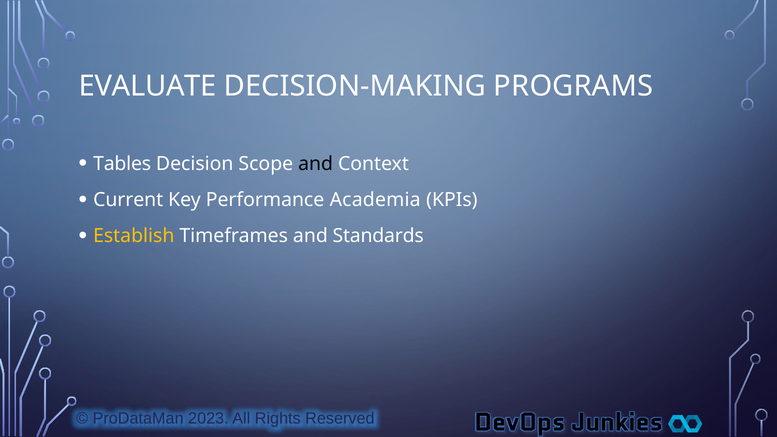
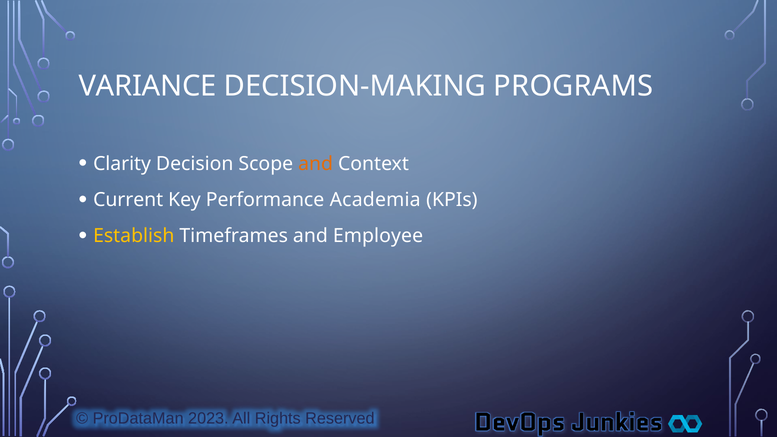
EVALUATE: EVALUATE -> VARIANCE
Tables: Tables -> Clarity
and at (316, 164) colour: black -> orange
Standards: Standards -> Employee
